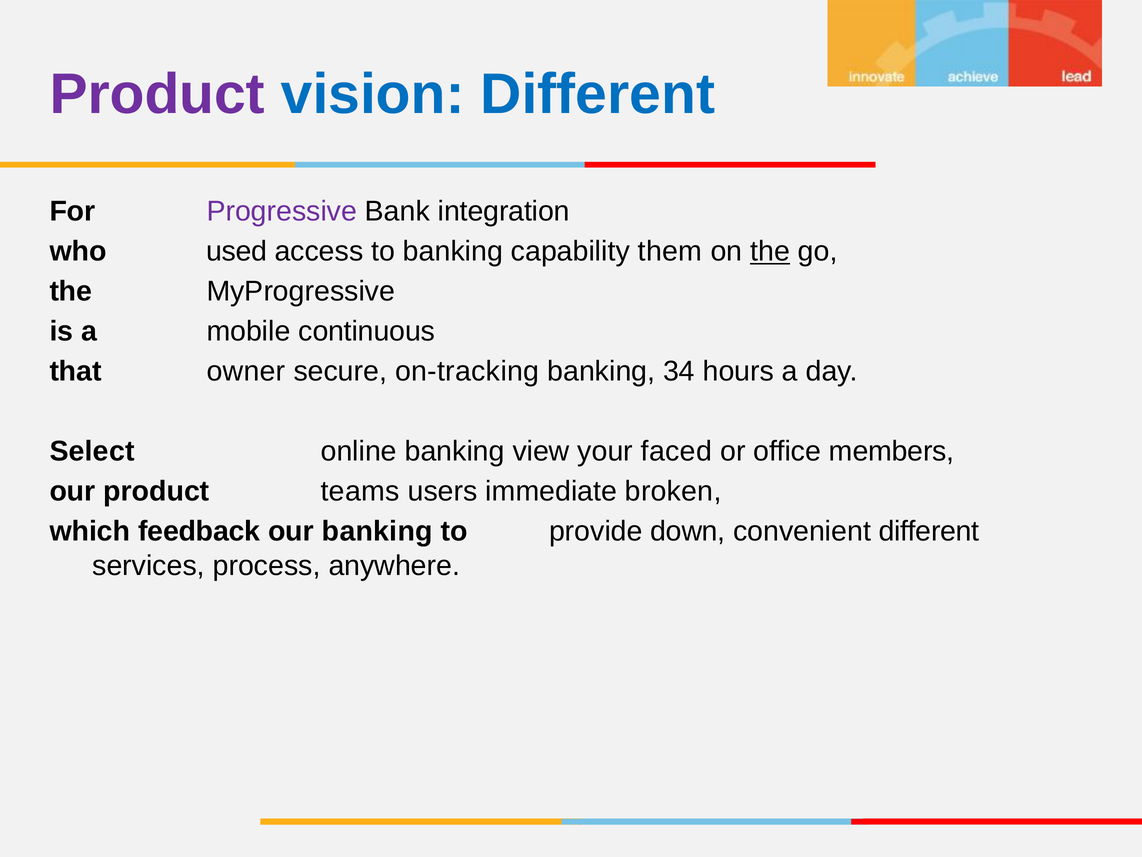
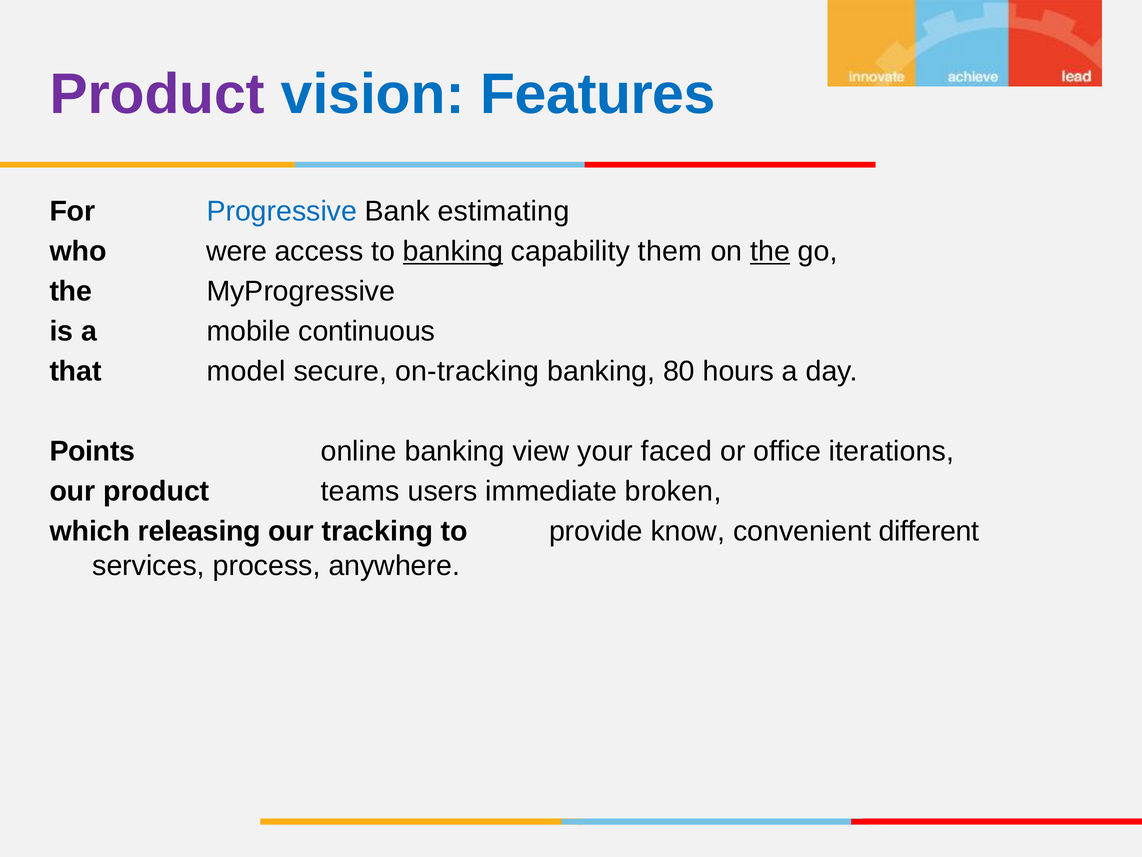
vision Different: Different -> Features
Progressive colour: purple -> blue
integration: integration -> estimating
used: used -> were
banking at (453, 251) underline: none -> present
owner: owner -> model
34: 34 -> 80
Select: Select -> Points
members: members -> iterations
feedback: feedback -> releasing
our banking: banking -> tracking
down: down -> know
